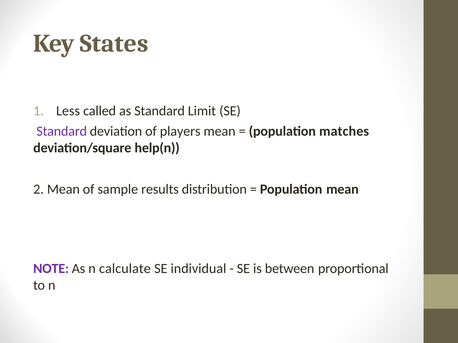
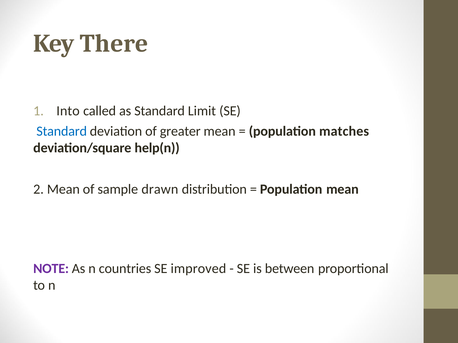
States: States -> There
Less: Less -> Into
Standard at (62, 131) colour: purple -> blue
players: players -> greater
results: results -> drawn
calculate: calculate -> countries
individual: individual -> improved
